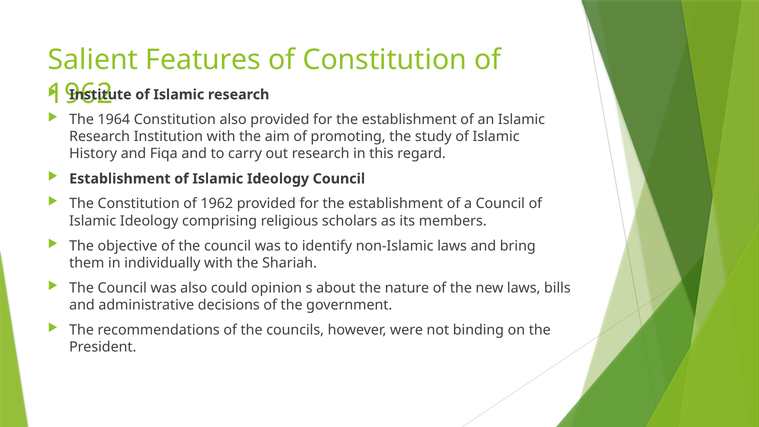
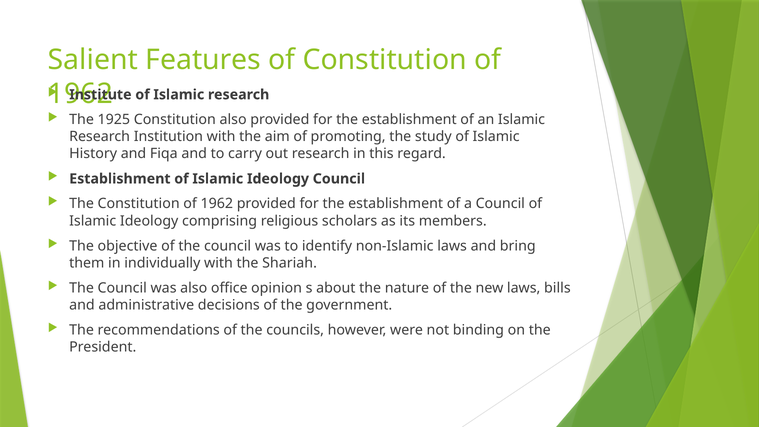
1964: 1964 -> 1925
could: could -> office
